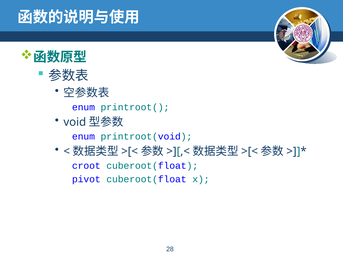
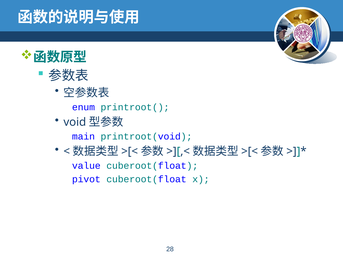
enum at (83, 137): enum -> main
croot: croot -> value
